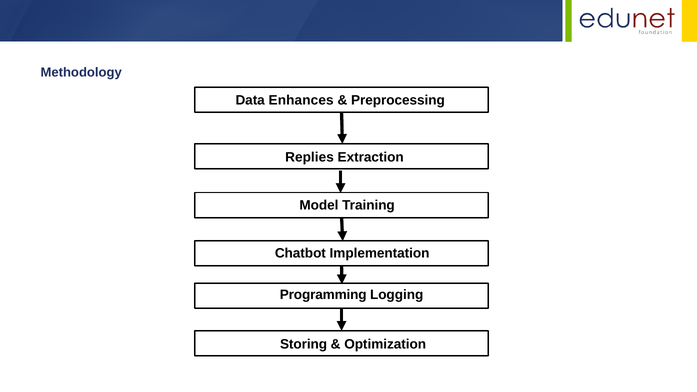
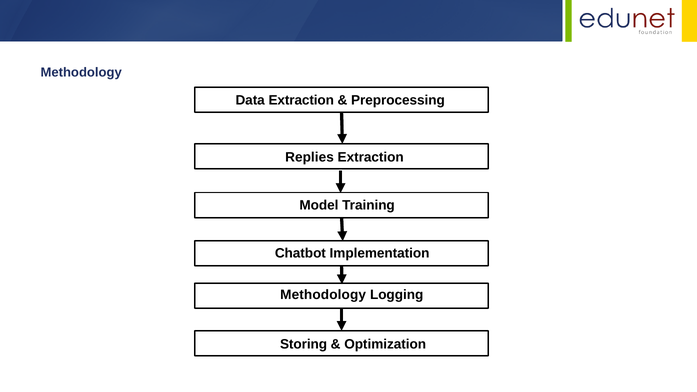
Data Enhances: Enhances -> Extraction
5️⃣ Programming: Programming -> Methodology
